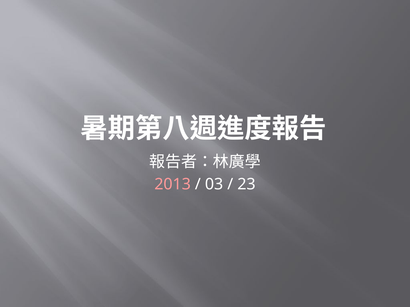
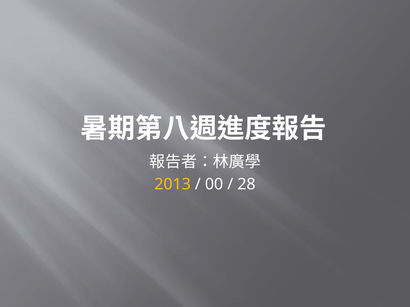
2013 colour: pink -> yellow
03: 03 -> 00
23: 23 -> 28
